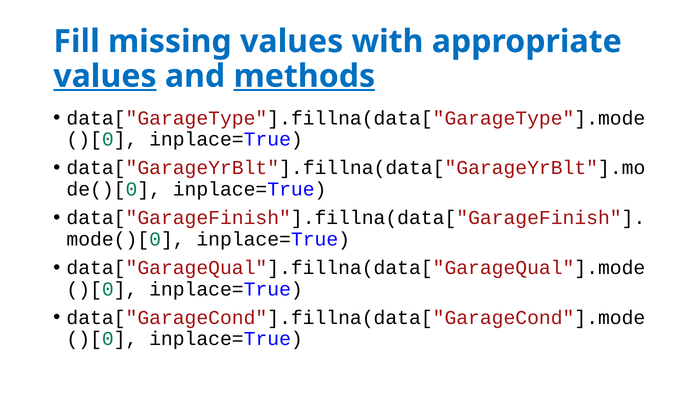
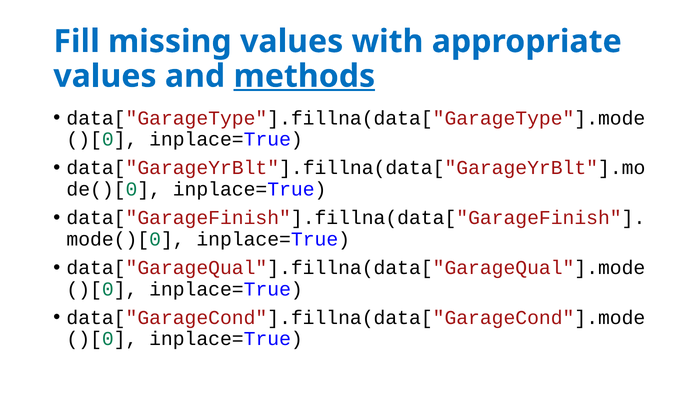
values at (105, 76) underline: present -> none
